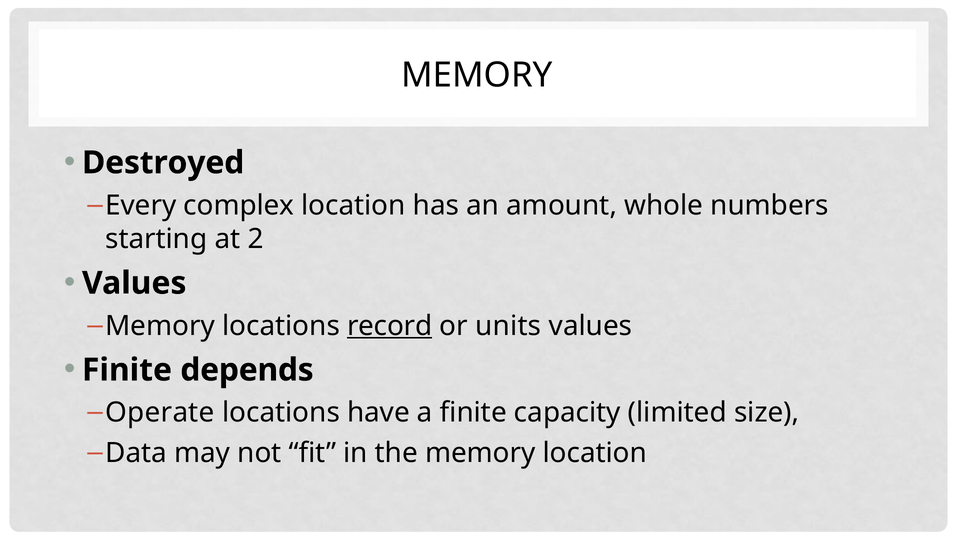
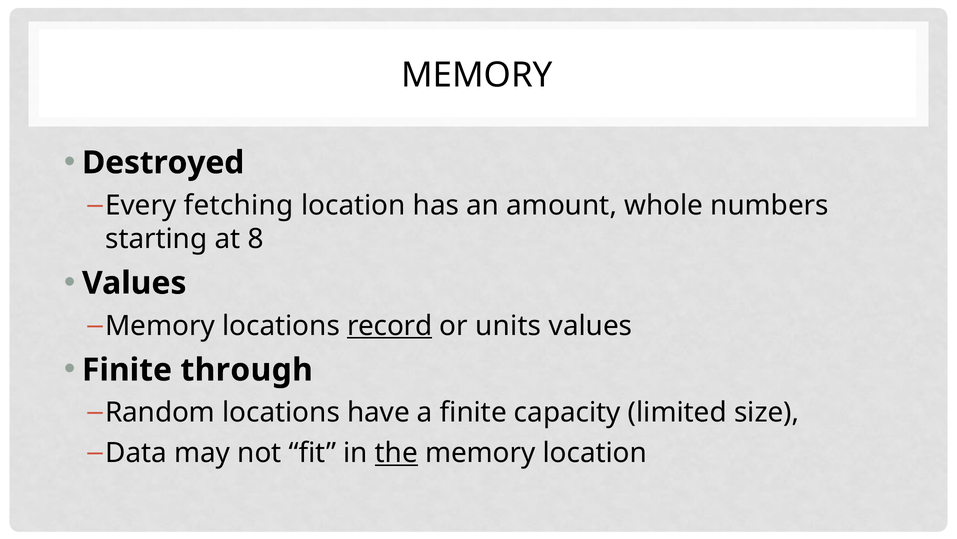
complex: complex -> fetching
2: 2 -> 8
depends: depends -> through
Operate: Operate -> Random
the underline: none -> present
